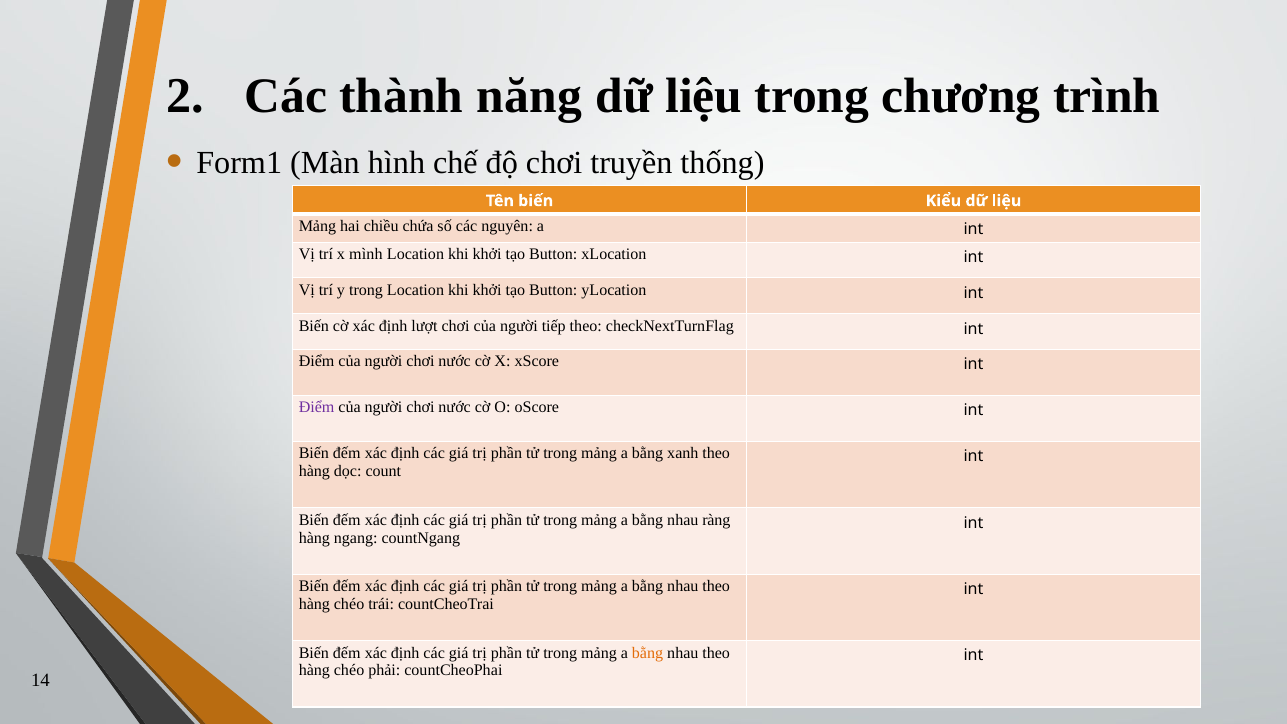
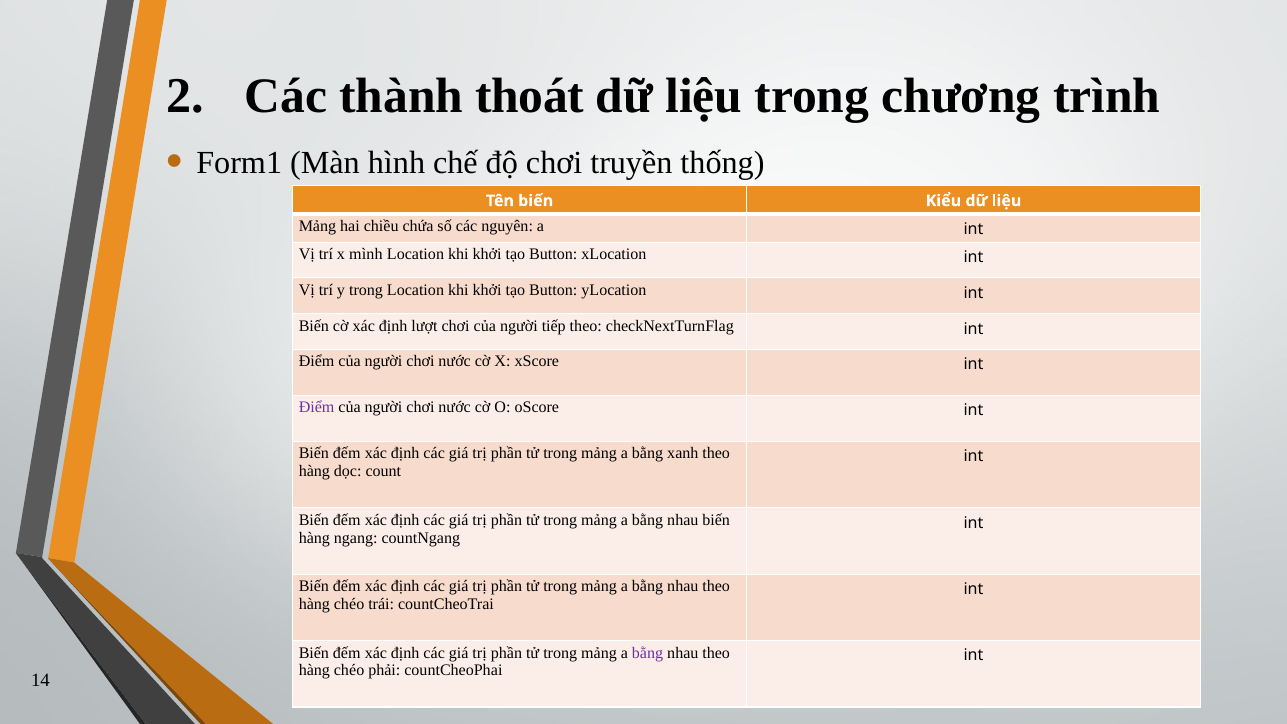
năng: năng -> thoát
nhau ràng: ràng -> biến
bằng at (648, 653) colour: orange -> purple
